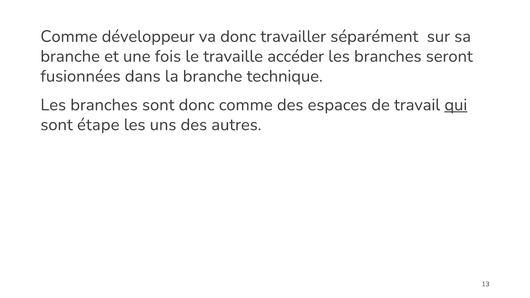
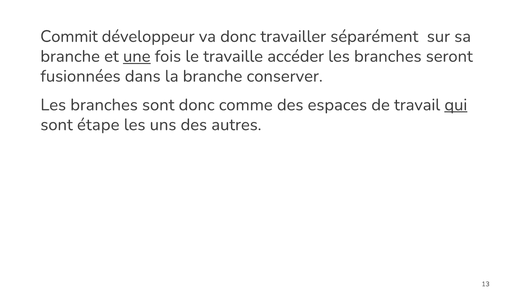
Comme at (69, 36): Comme -> Commit
une underline: none -> present
technique: technique -> conserver
